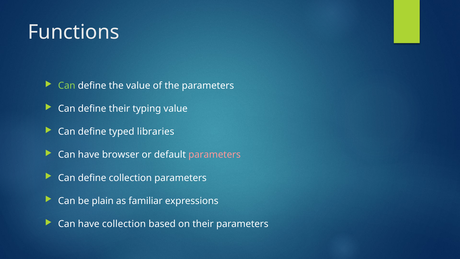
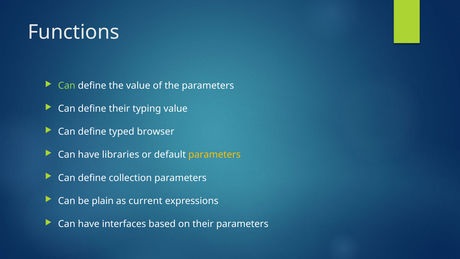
libraries: libraries -> browser
browser: browser -> libraries
parameters at (215, 155) colour: pink -> yellow
familiar: familiar -> current
have collection: collection -> interfaces
